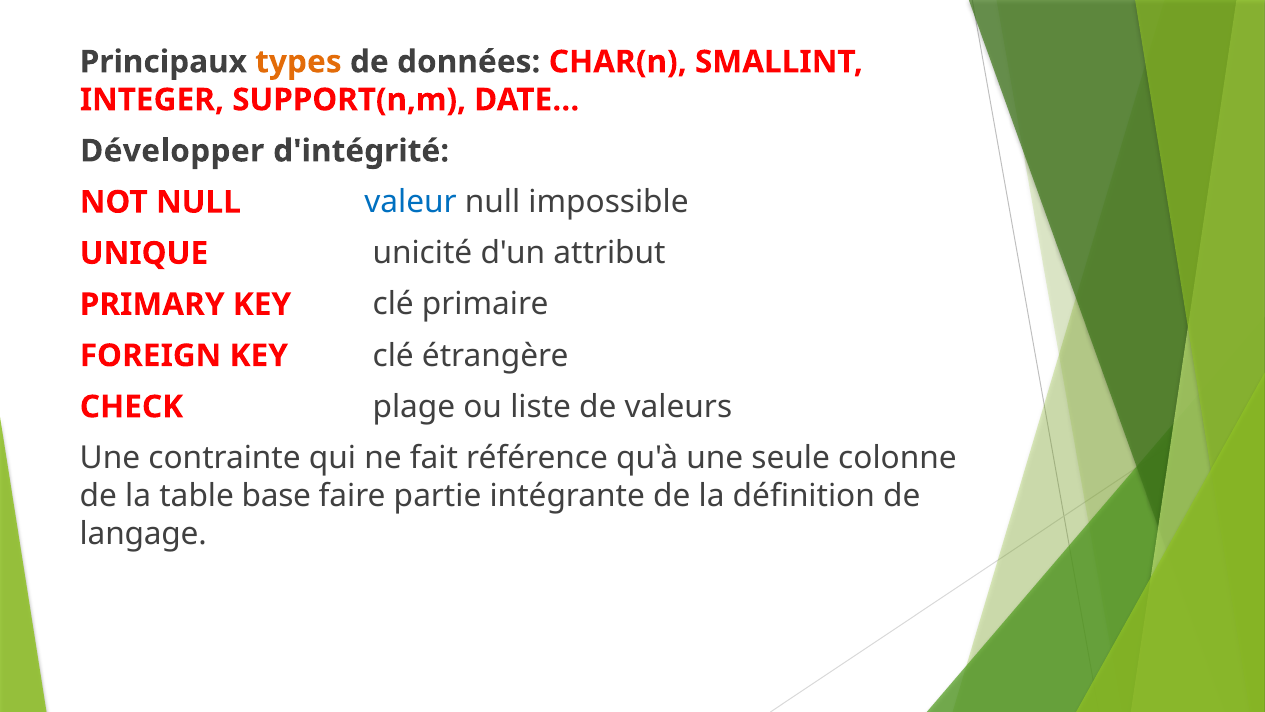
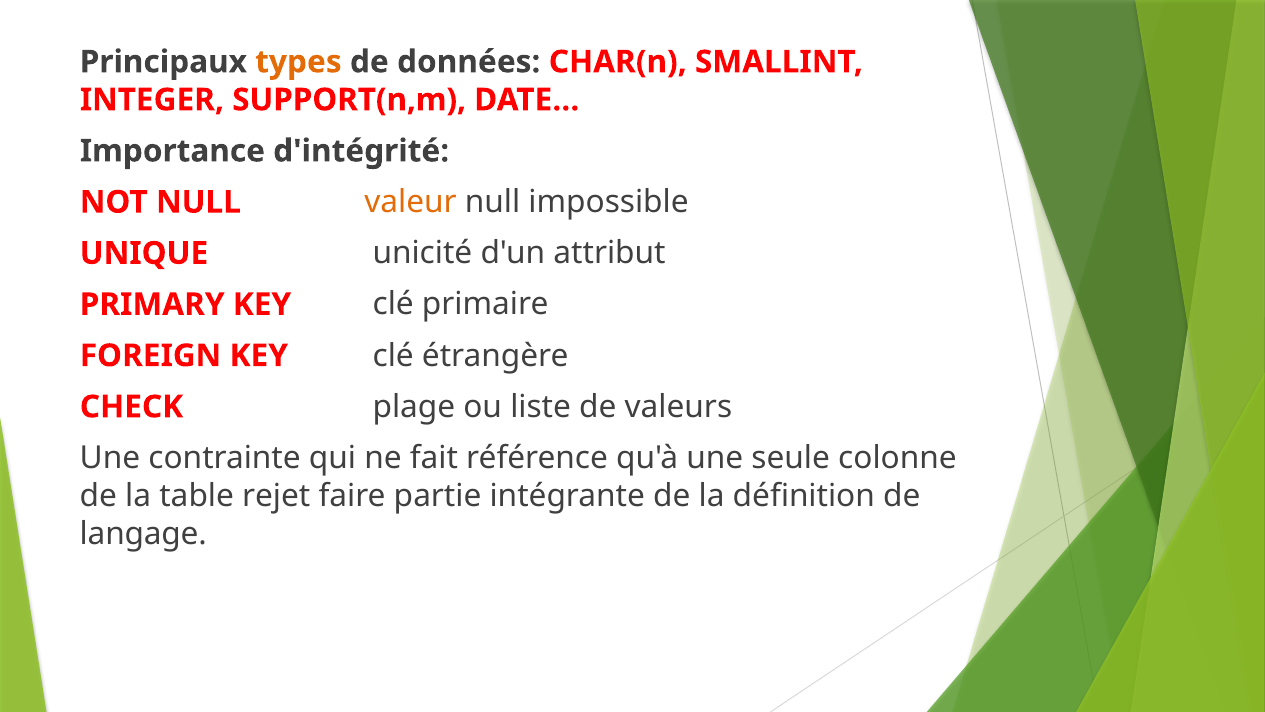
Développer: Développer -> Importance
valeur colour: blue -> orange
base: base -> rejet
